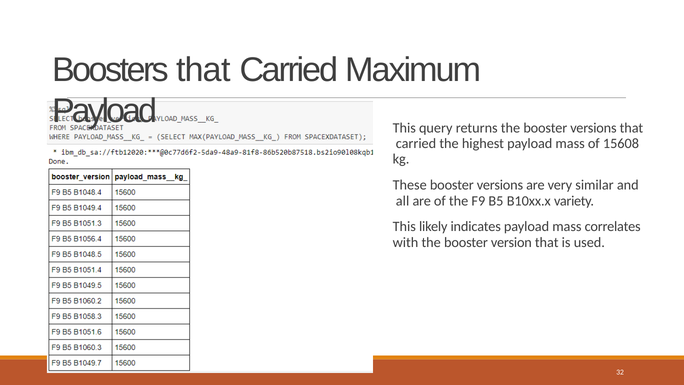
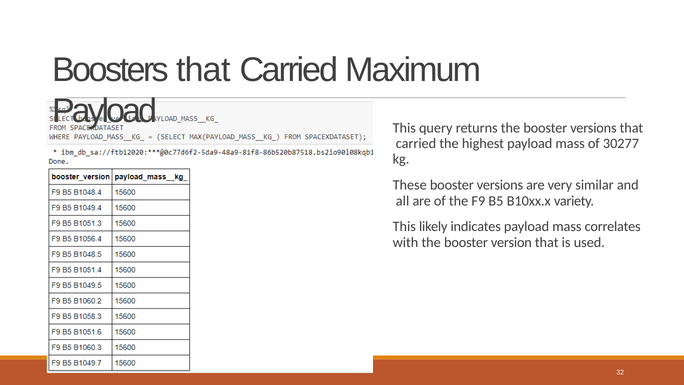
15608: 15608 -> 30277
